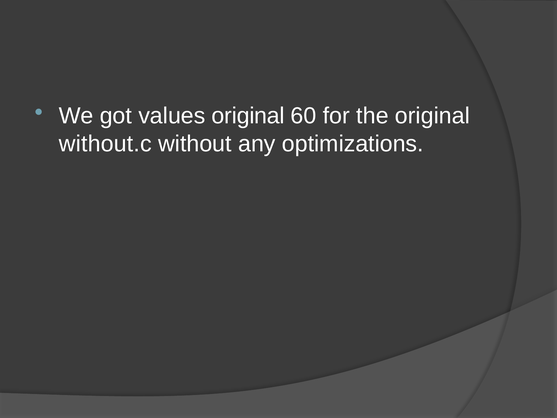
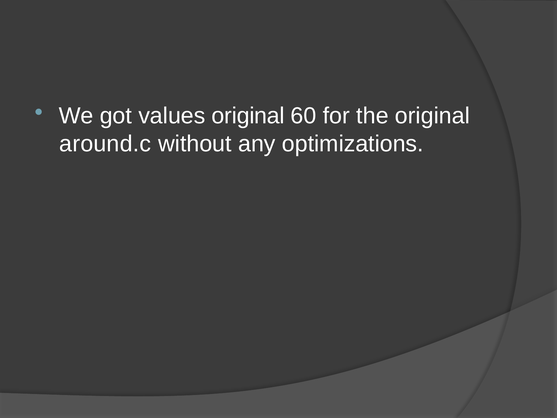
without.c: without.c -> around.c
